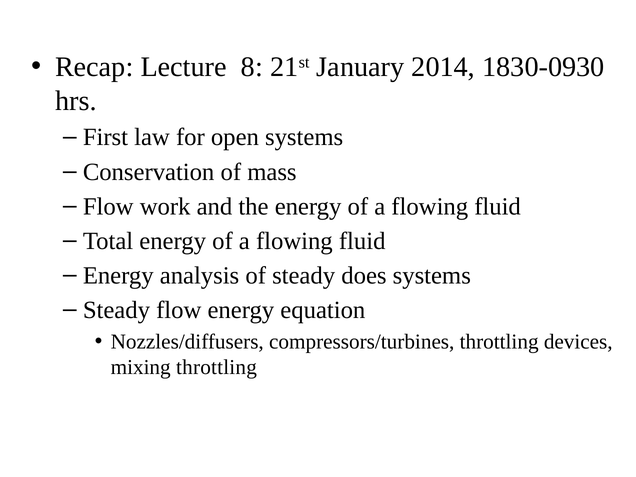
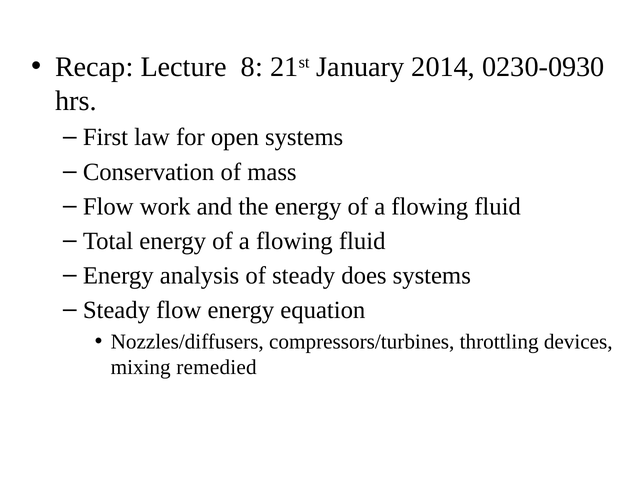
1830-0930: 1830-0930 -> 0230-0930
mixing throttling: throttling -> remedied
